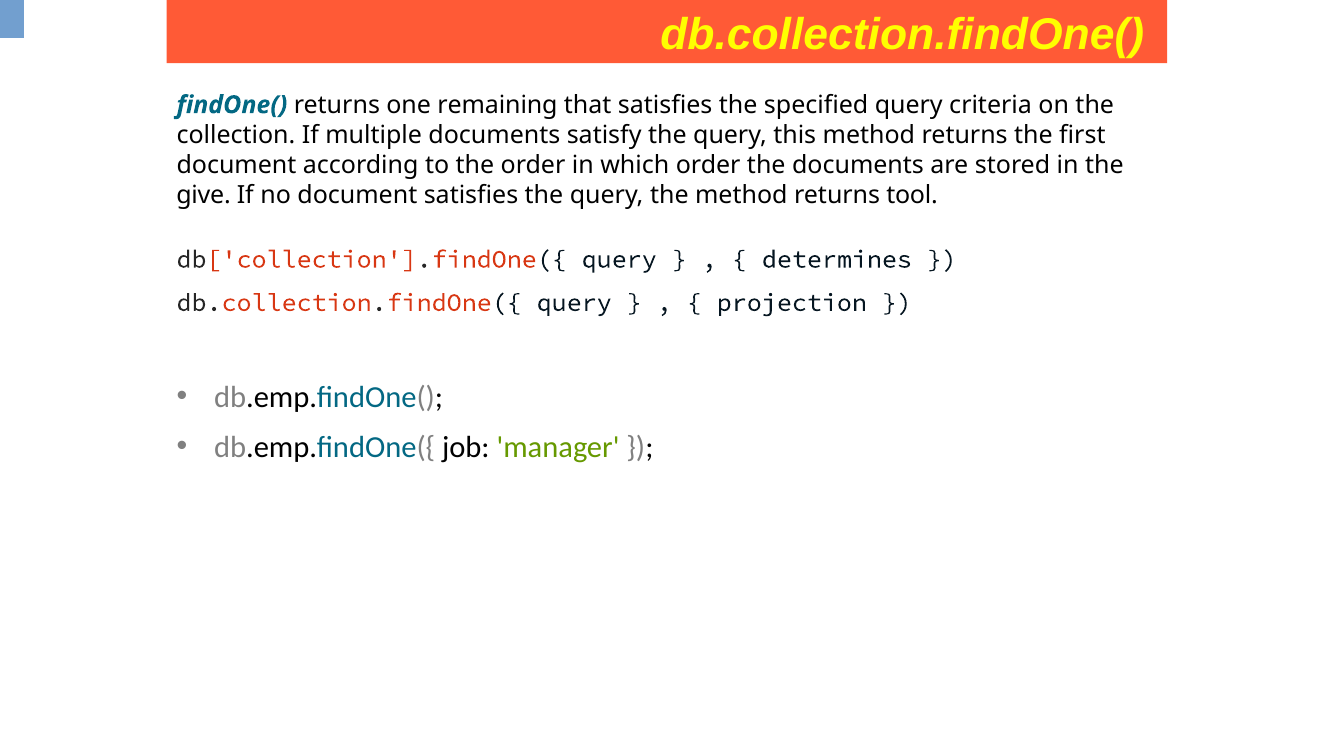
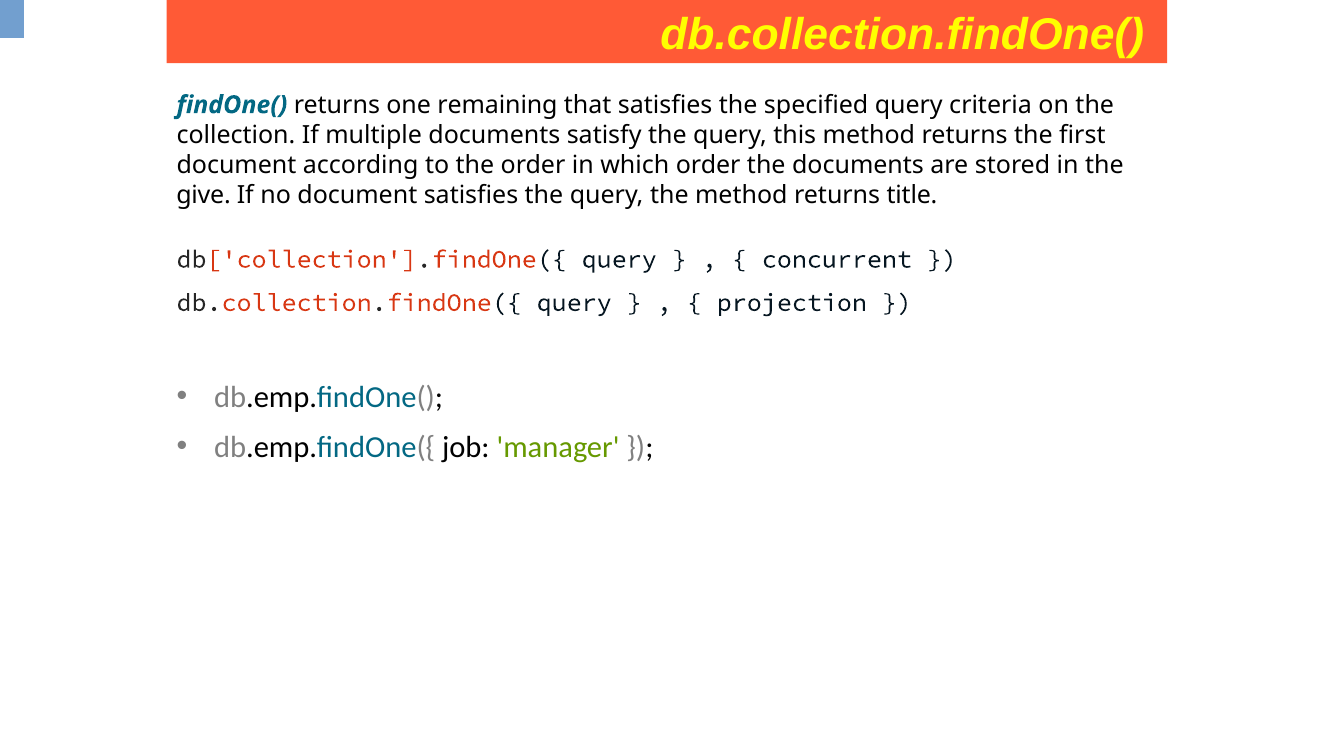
tool: tool -> title
determines: determines -> concurrent
